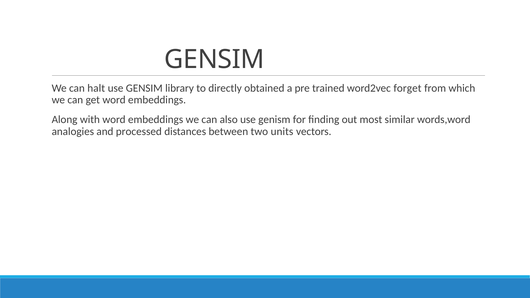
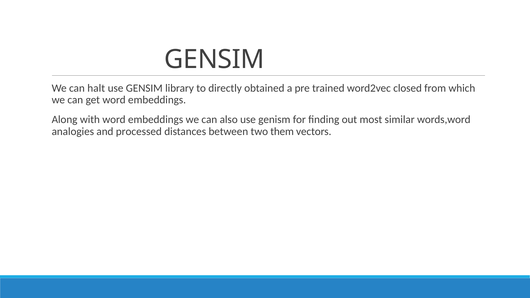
forget: forget -> closed
units: units -> them
